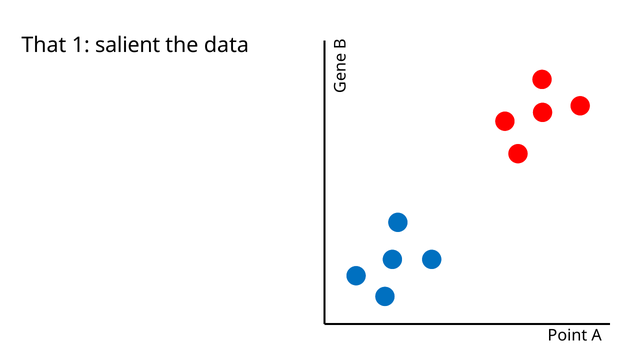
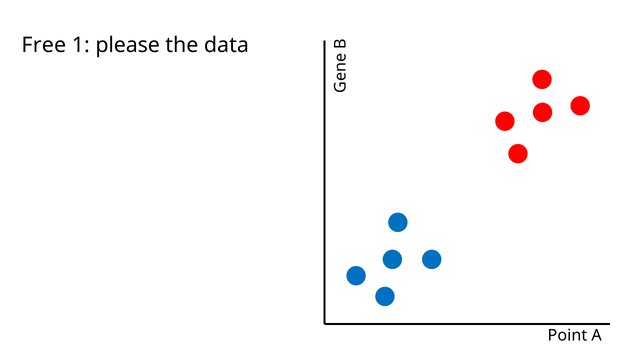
That: That -> Free
salient: salient -> please
